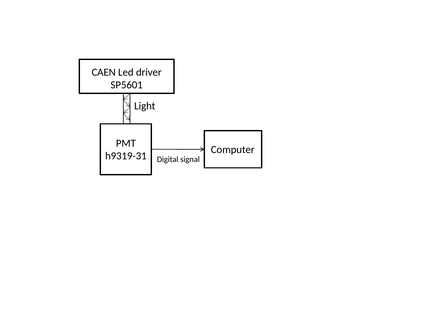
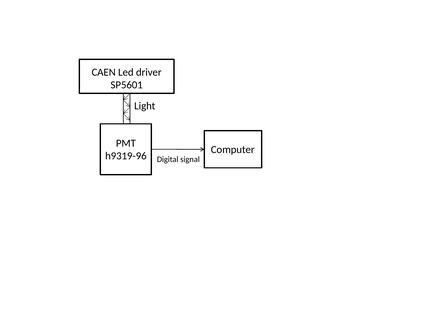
h9319-31: h9319-31 -> h9319-96
